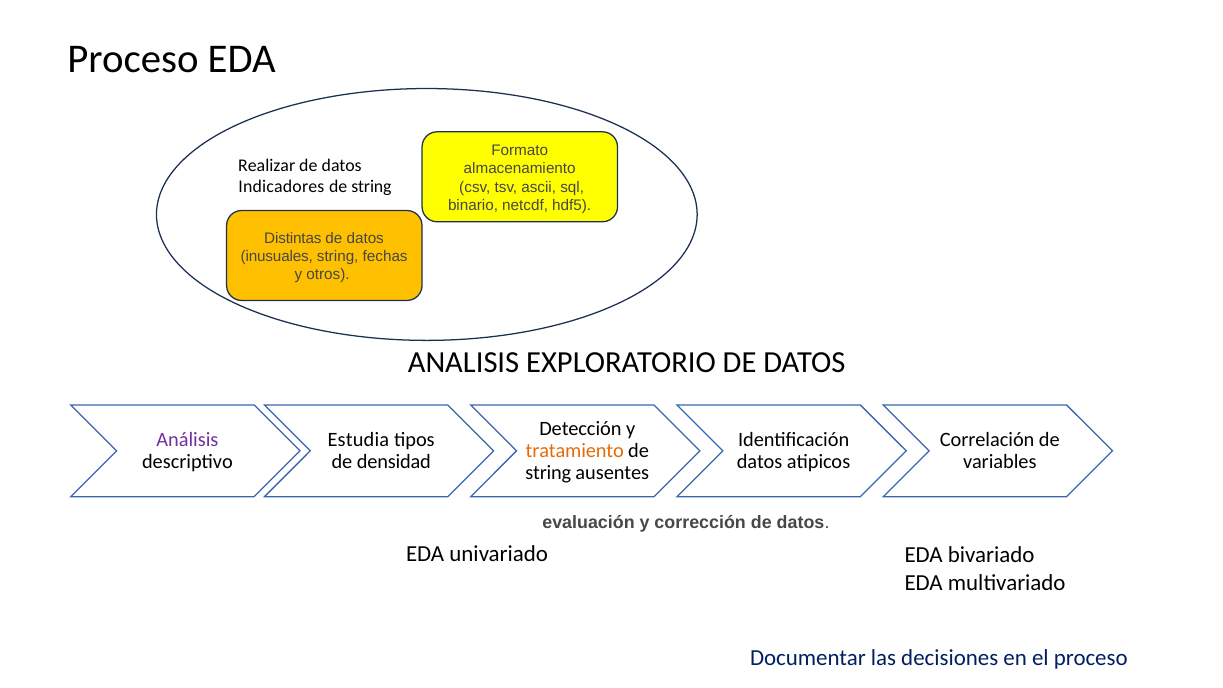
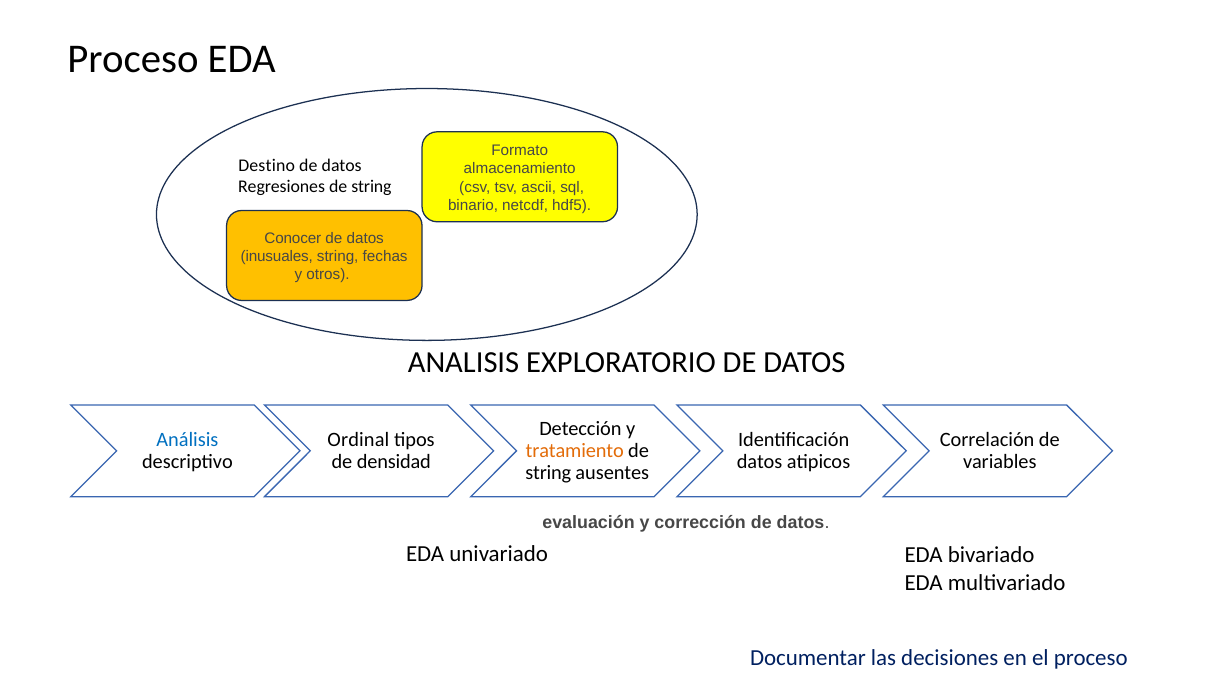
Realizar: Realizar -> Destino
Indicadores: Indicadores -> Regresiones
Distintas: Distintas -> Conocer
Análisis colour: purple -> blue
Estudia: Estudia -> Ordinal
